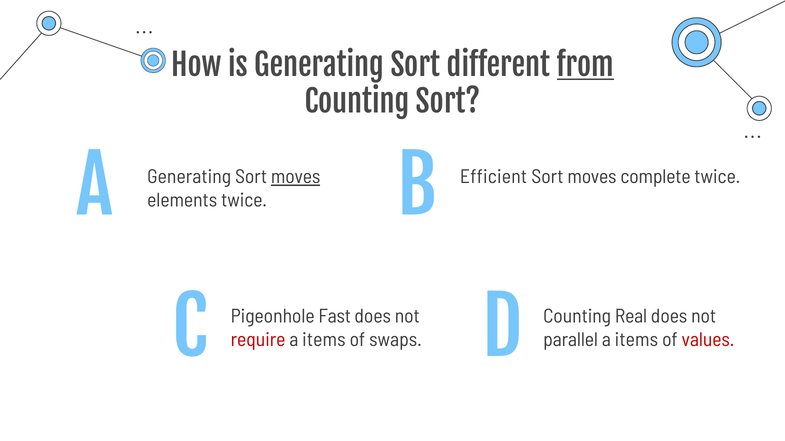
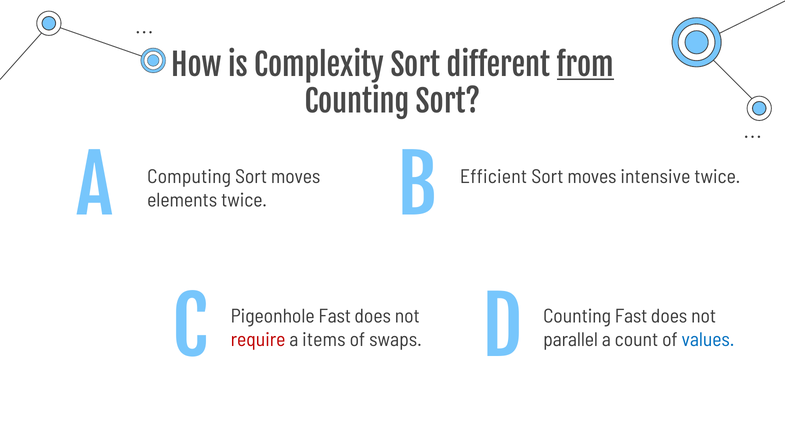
is Generating: Generating -> Complexity
complete: complete -> intensive
Generating at (189, 177): Generating -> Computing
moves at (296, 177) underline: present -> none
Counting Real: Real -> Fast
items at (636, 340): items -> count
values colour: red -> blue
